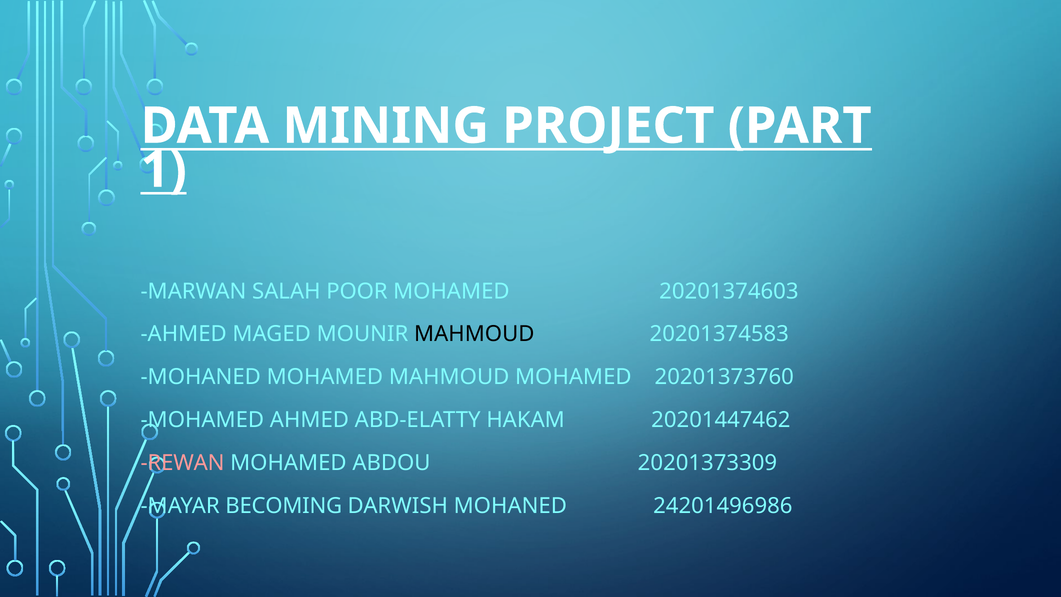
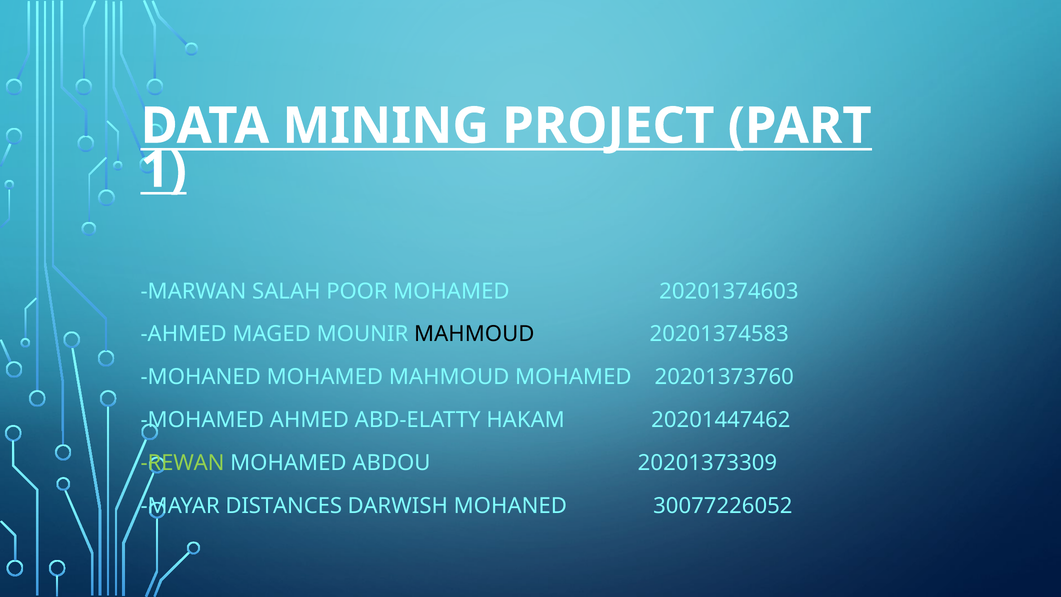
REWAN colour: pink -> light green
BECOMING: BECOMING -> DISTANCES
24201496986: 24201496986 -> 30077226052
